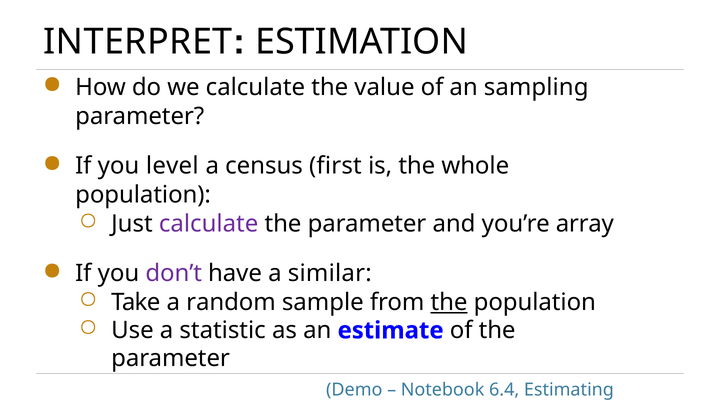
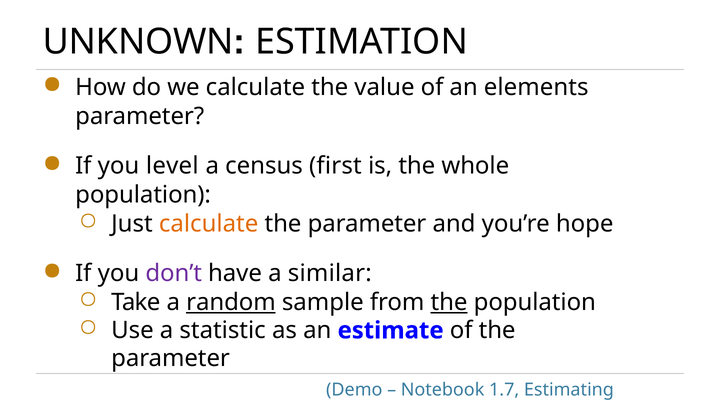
INTERPRET: INTERPRET -> UNKNOWN
sampling: sampling -> elements
calculate at (209, 224) colour: purple -> orange
array: array -> hope
random underline: none -> present
6.4: 6.4 -> 1.7
